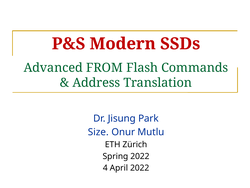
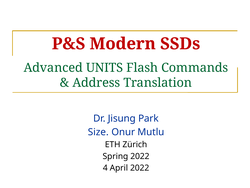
FROM: FROM -> UNITS
